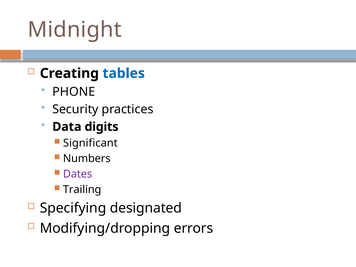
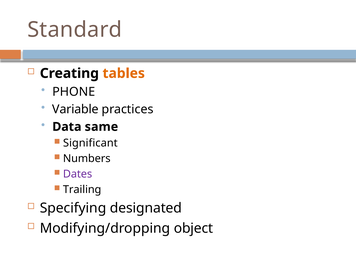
Midnight: Midnight -> Standard
tables colour: blue -> orange
Security: Security -> Variable
digits: digits -> same
errors: errors -> object
